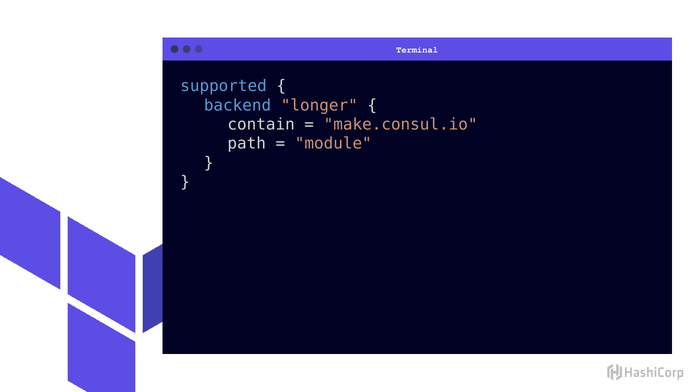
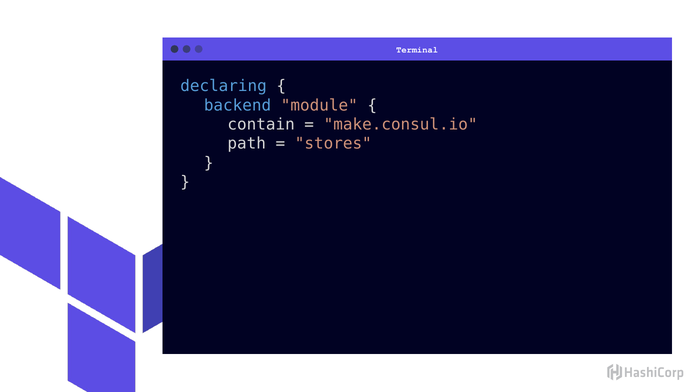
supported: supported -> declaring
longer: longer -> module
module: module -> stores
